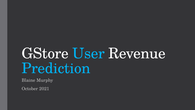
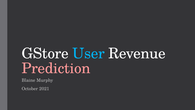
Prediction colour: light blue -> pink
